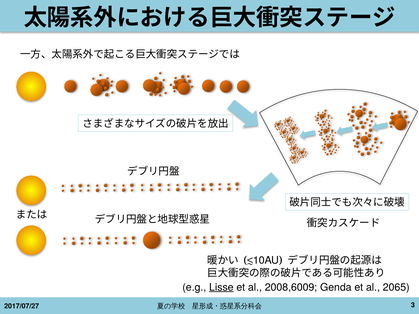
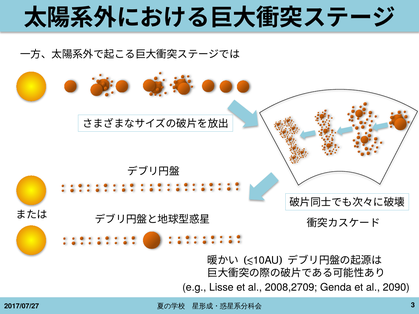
Lisse underline: present -> none
2008,6009: 2008,6009 -> 2008,2709
2065: 2065 -> 2090
